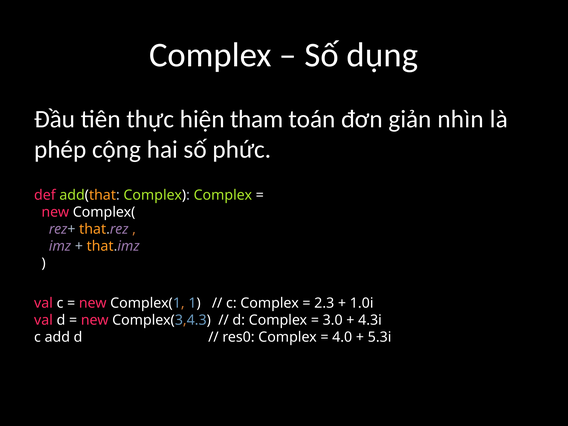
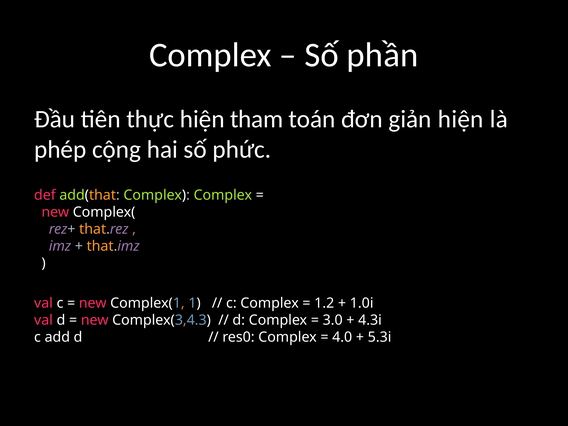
dụng: dụng -> phần
giản nhìn: nhìn -> hiện
2.3: 2.3 -> 1.2
